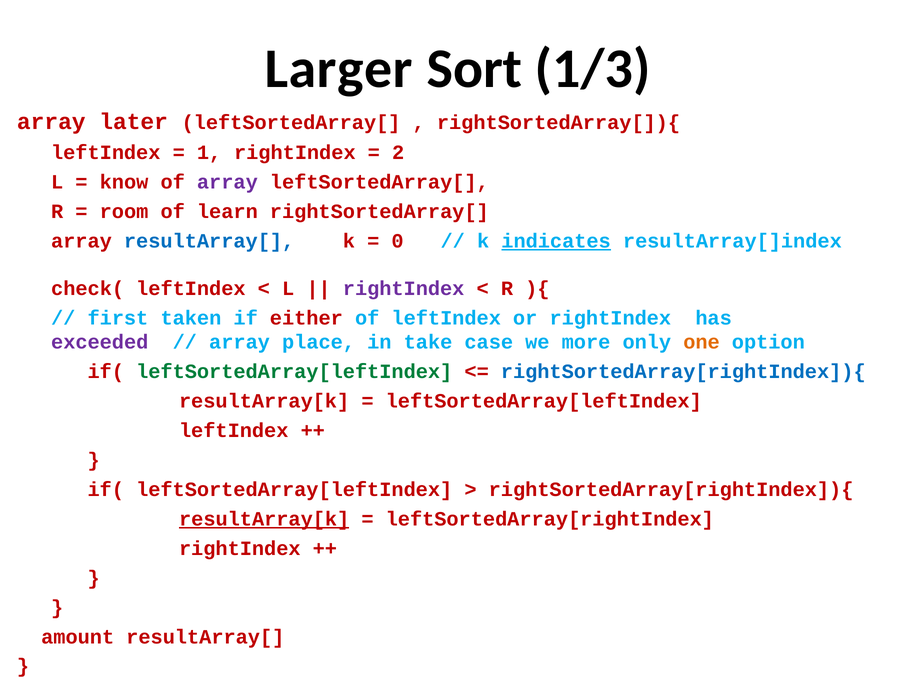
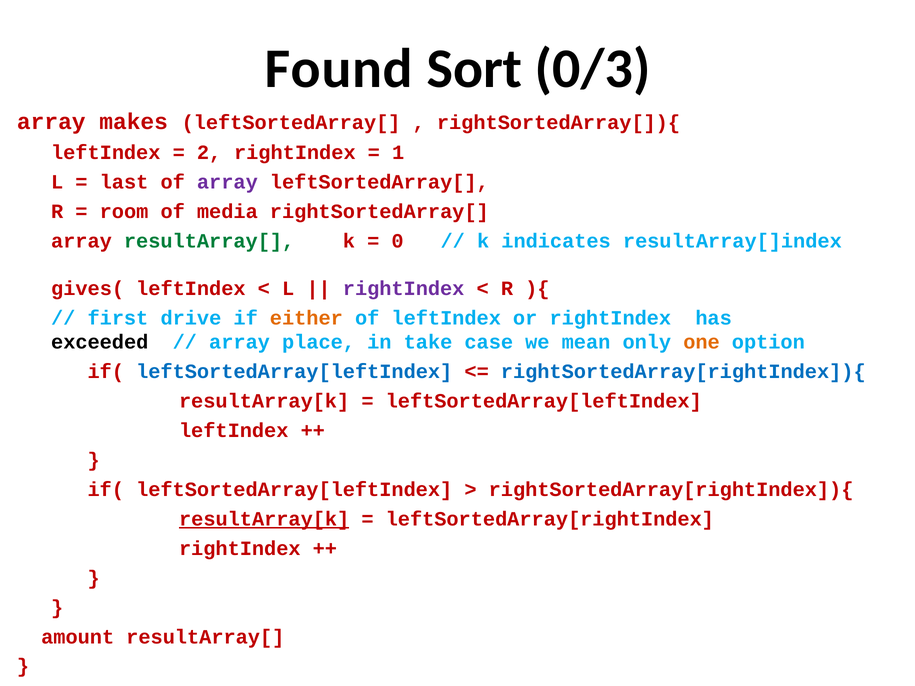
Larger: Larger -> Found
1/3: 1/3 -> 0/3
later: later -> makes
1: 1 -> 2
2: 2 -> 1
know: know -> last
learn: learn -> media
resultArray[ at (209, 241) colour: blue -> green
indicates underline: present -> none
check(: check( -> gives(
taken: taken -> drive
either colour: red -> orange
exceeded colour: purple -> black
more: more -> mean
leftSortedArray[leftIndex at (294, 372) colour: green -> blue
